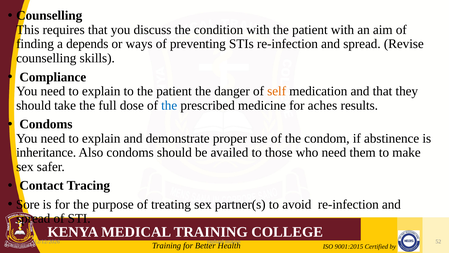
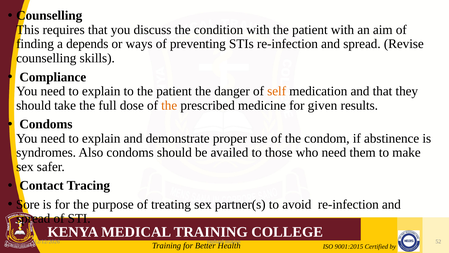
the at (169, 105) colour: blue -> orange
aches: aches -> given
inheritance: inheritance -> syndromes
